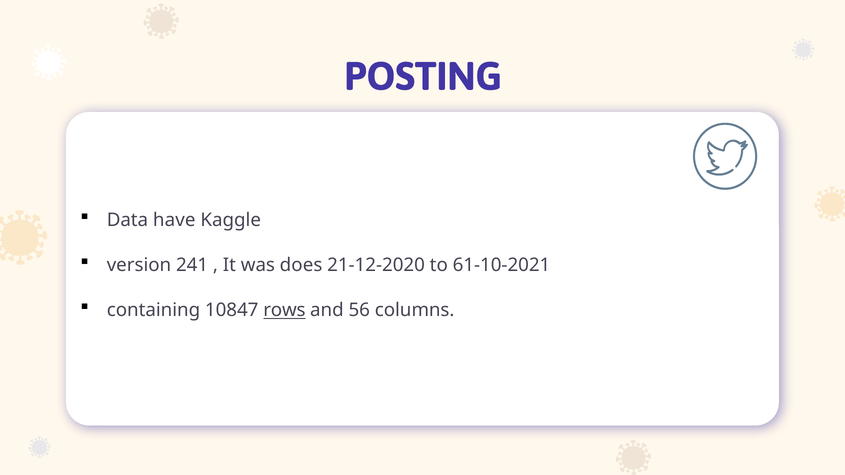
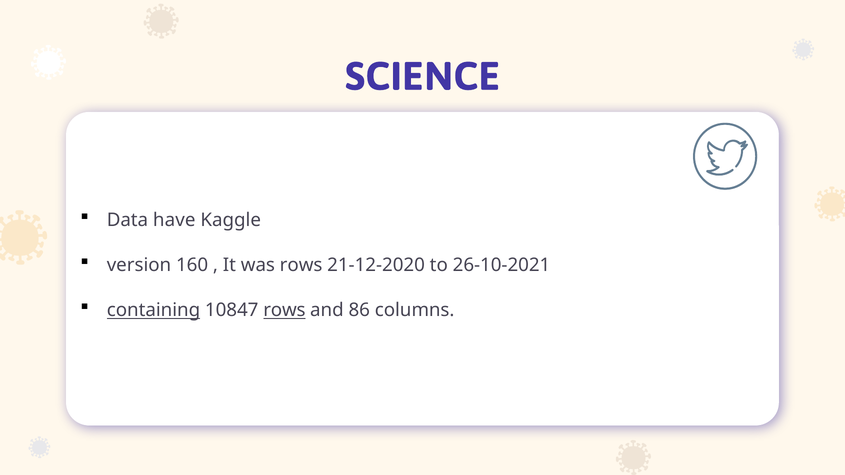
POSTING: POSTING -> SCIENCE
241: 241 -> 160
was does: does -> rows
61-10-2021: 61-10-2021 -> 26-10-2021
containing underline: none -> present
56: 56 -> 86
